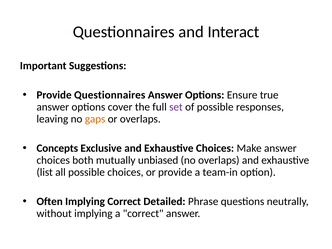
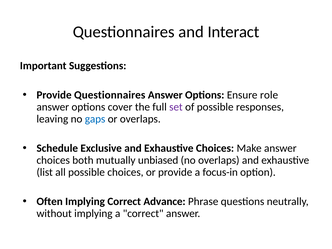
true: true -> role
gaps colour: orange -> blue
Concepts: Concepts -> Schedule
team-in: team-in -> focus-in
Detailed: Detailed -> Advance
